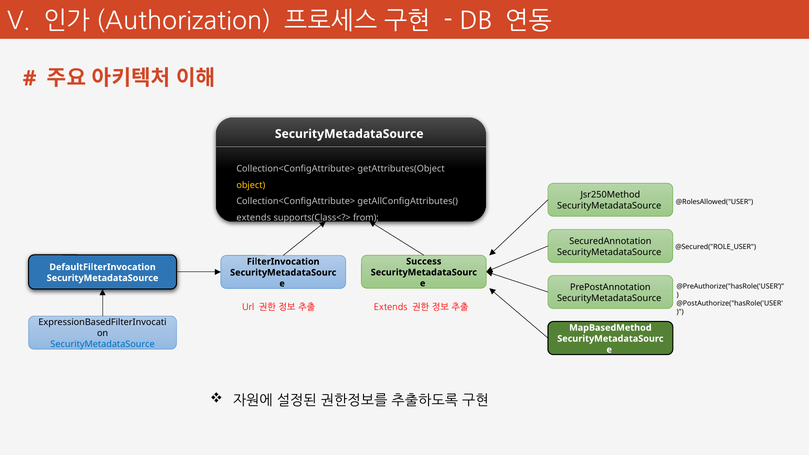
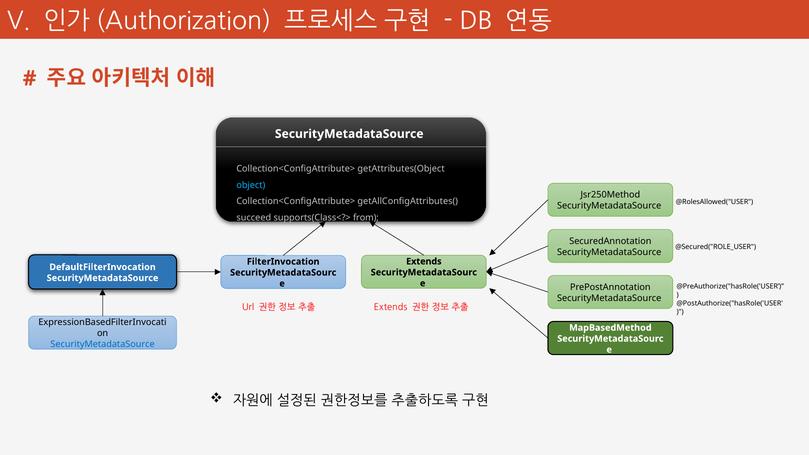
object colour: yellow -> light blue
extends at (254, 218): extends -> succeed
Success at (424, 261): Success -> Extends
